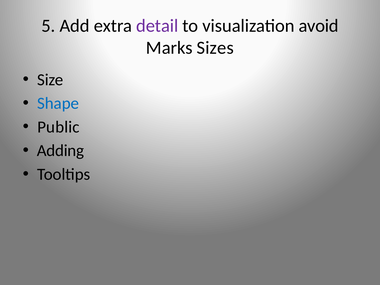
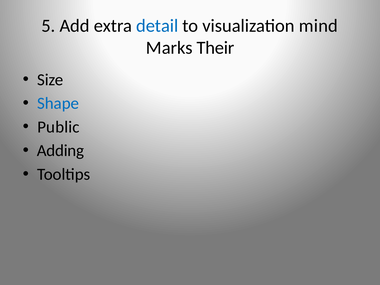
detail colour: purple -> blue
avoid: avoid -> mind
Sizes: Sizes -> Their
